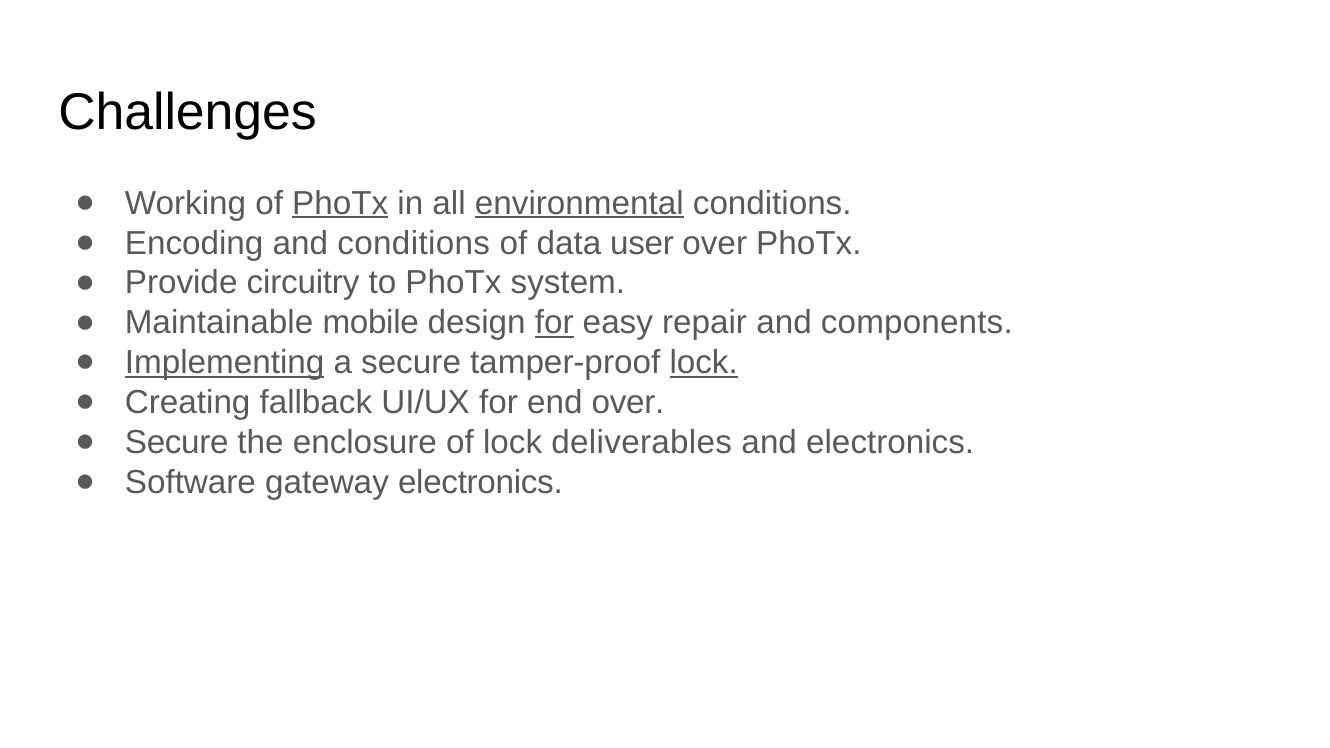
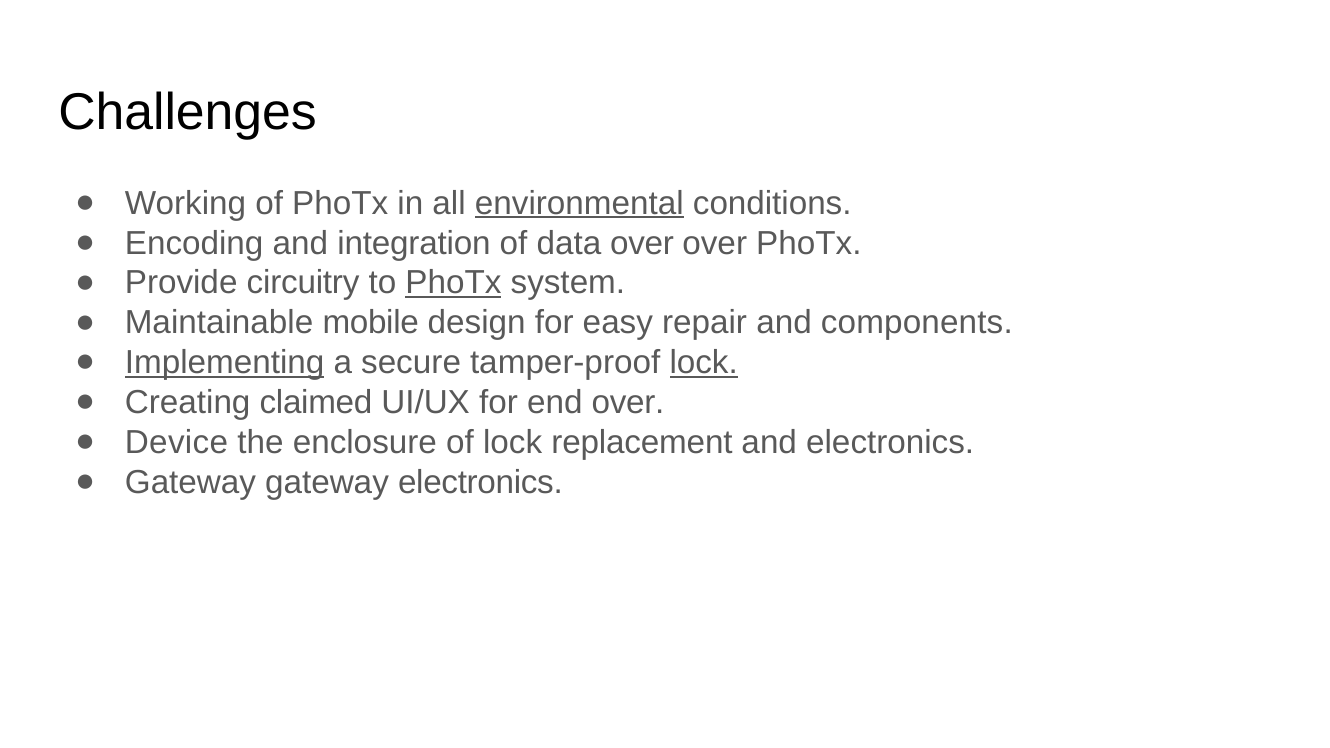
PhoTx at (340, 203) underline: present -> none
and conditions: conditions -> integration
data user: user -> over
PhoTx at (453, 283) underline: none -> present
for at (554, 323) underline: present -> none
fallback: fallback -> claimed
Secure at (177, 443): Secure -> Device
deliverables: deliverables -> replacement
Software at (190, 482): Software -> Gateway
